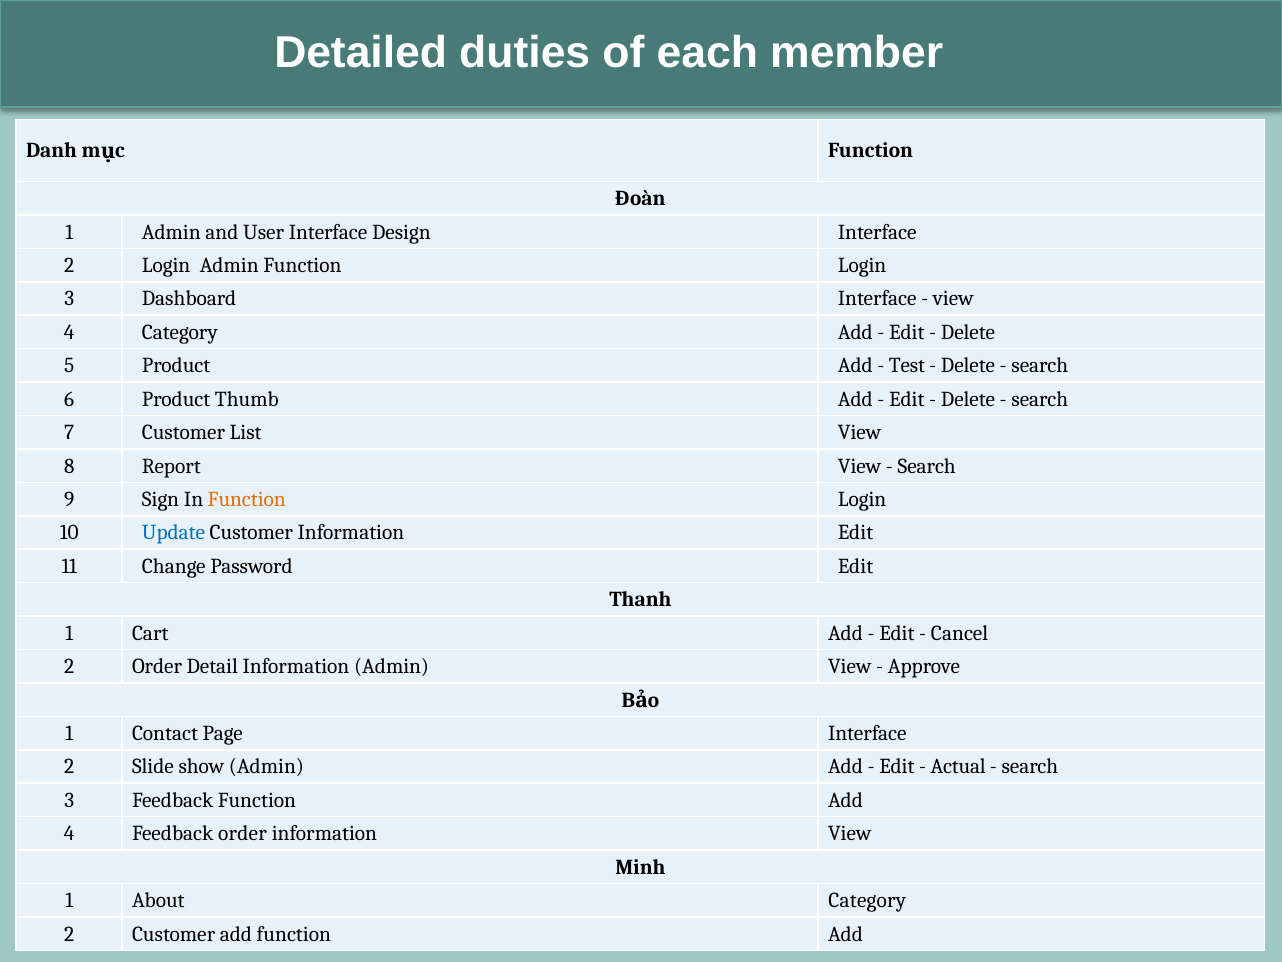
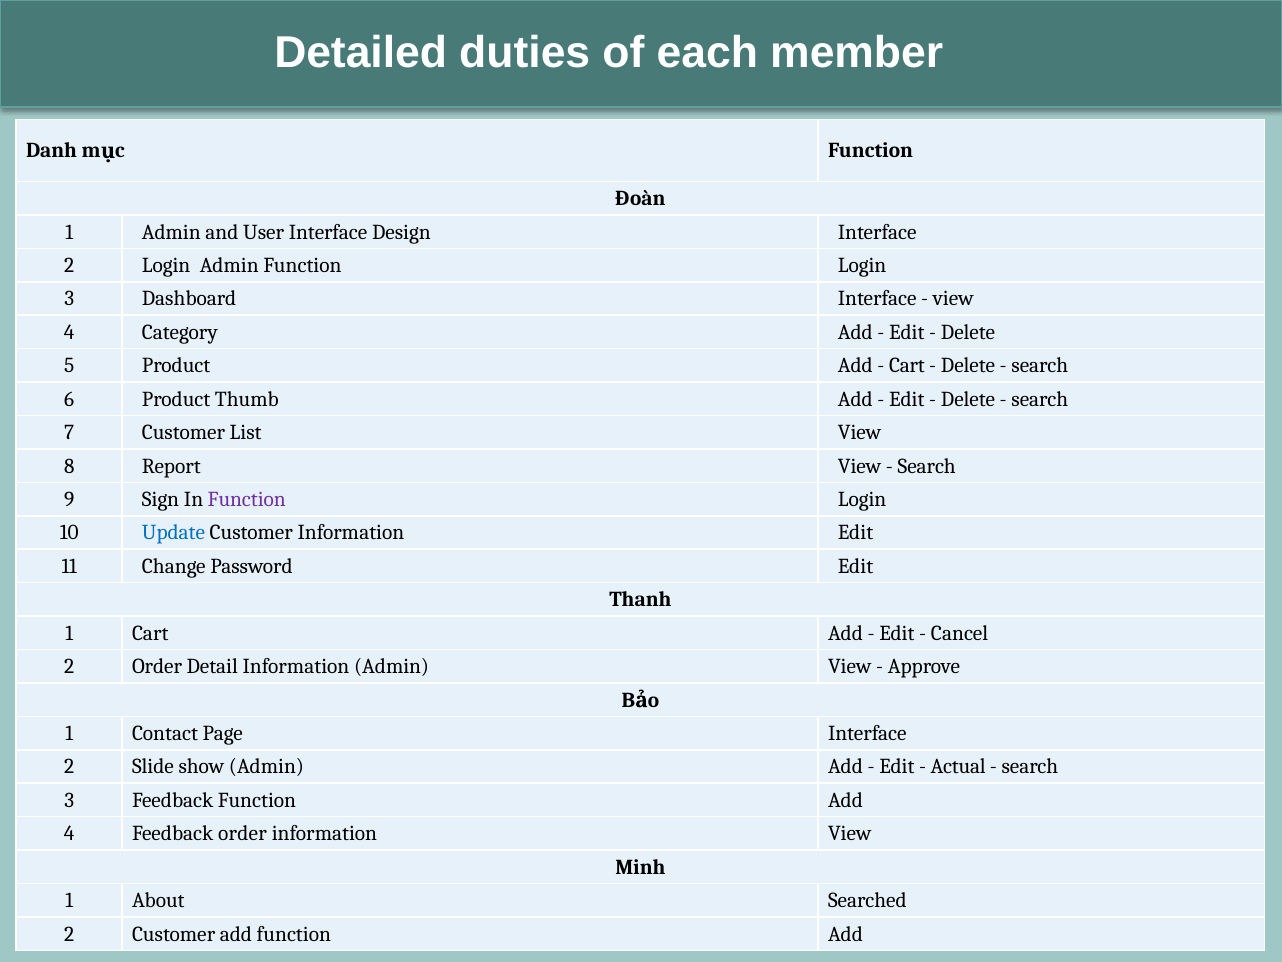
Test at (907, 366): Test -> Cart
Function at (247, 499) colour: orange -> purple
About Category: Category -> Searched
